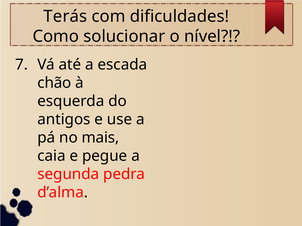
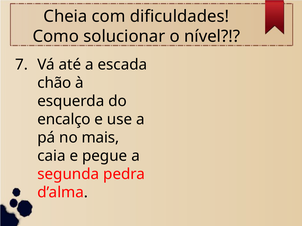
Terás: Terás -> Cheia
antigos: antigos -> encalço
